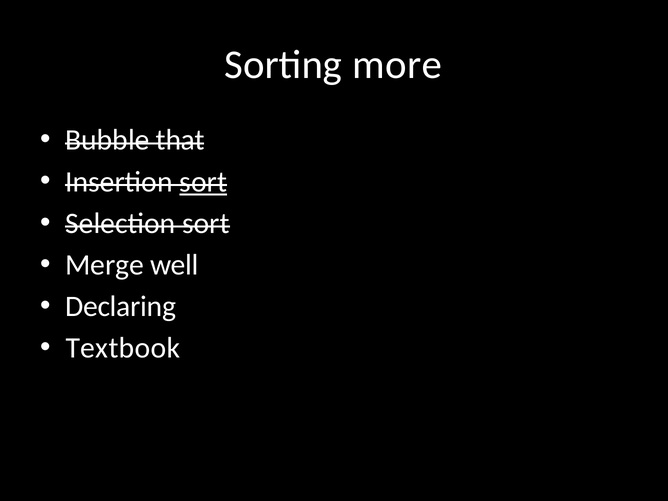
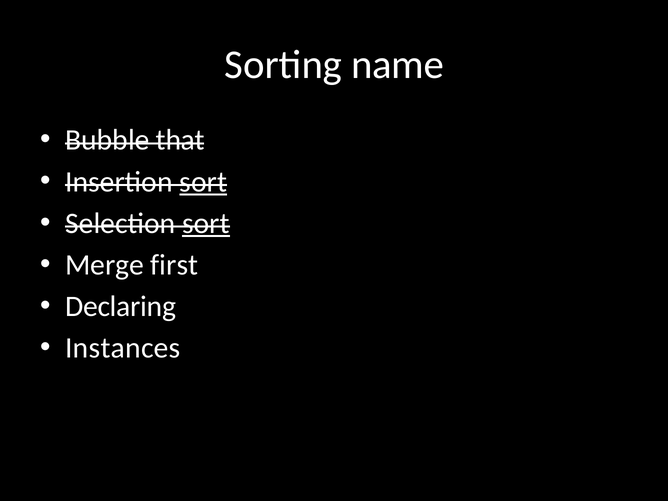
more: more -> name
sort at (206, 223) underline: none -> present
well: well -> first
Textbook: Textbook -> Instances
